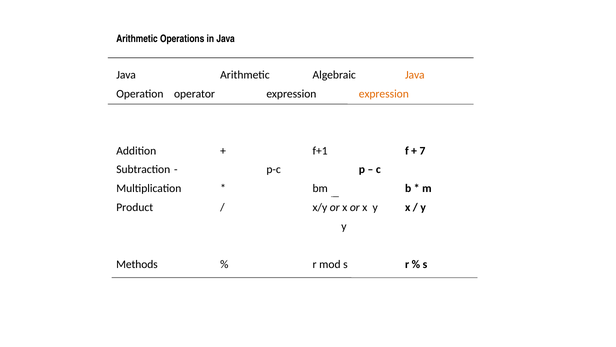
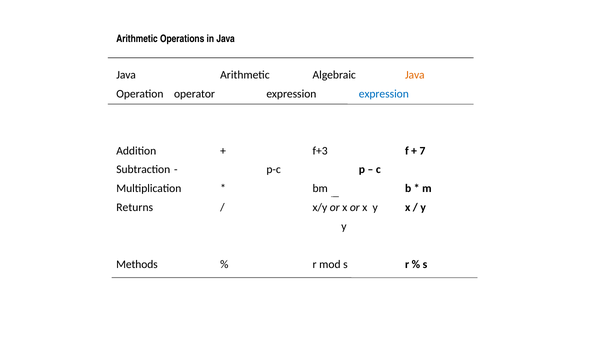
expression at (384, 94) colour: orange -> blue
f+1: f+1 -> f+3
Product: Product -> Returns
